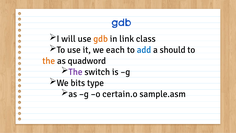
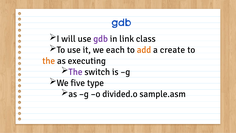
gdb at (101, 39) colour: orange -> purple
add colour: blue -> orange
should: should -> create
quadword: quadword -> executing
bits: bits -> five
certain.o: certain.o -> divided.o
